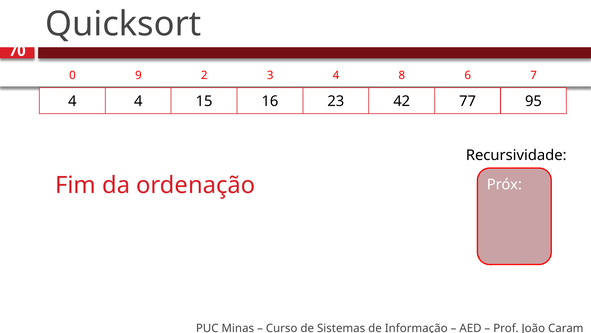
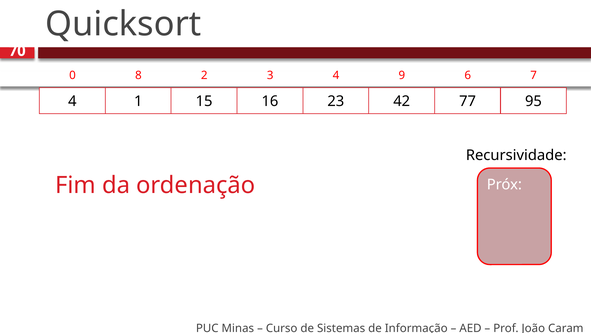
9: 9 -> 8
8: 8 -> 9
4 4: 4 -> 1
